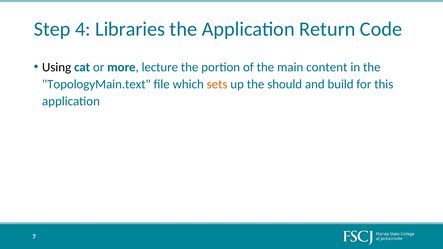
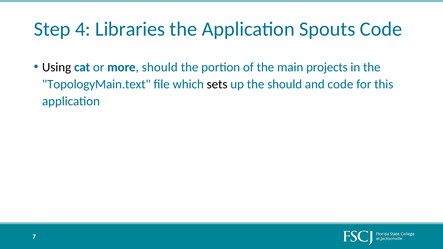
Return: Return -> Spouts
more lecture: lecture -> should
content: content -> projects
sets colour: orange -> black
and build: build -> code
